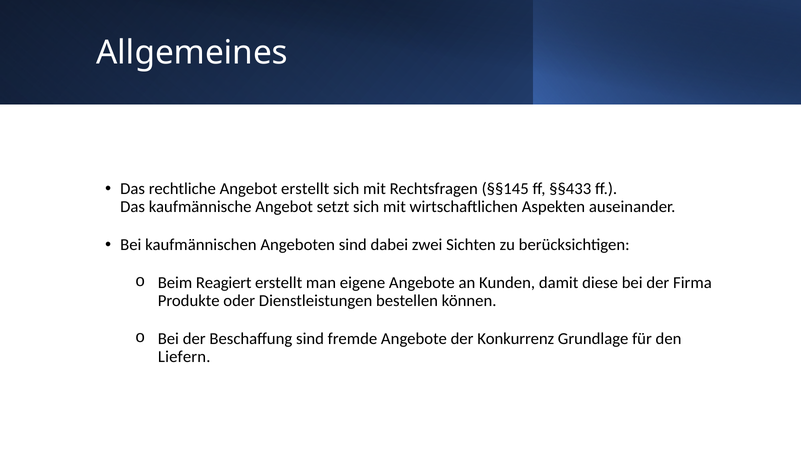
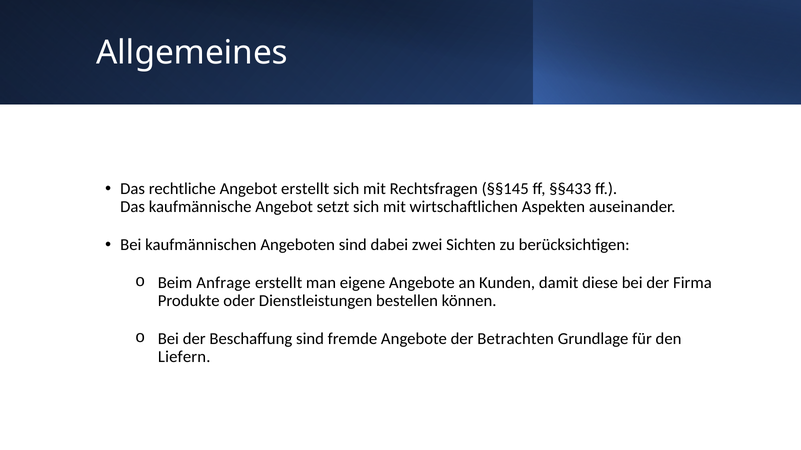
Reagiert: Reagiert -> Anfrage
Konkurrenz: Konkurrenz -> Betrachten
